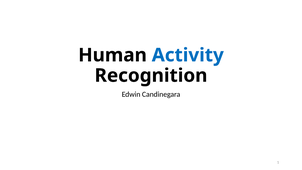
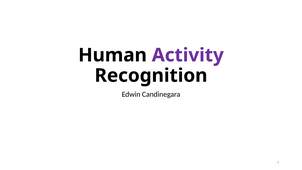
Activity colour: blue -> purple
